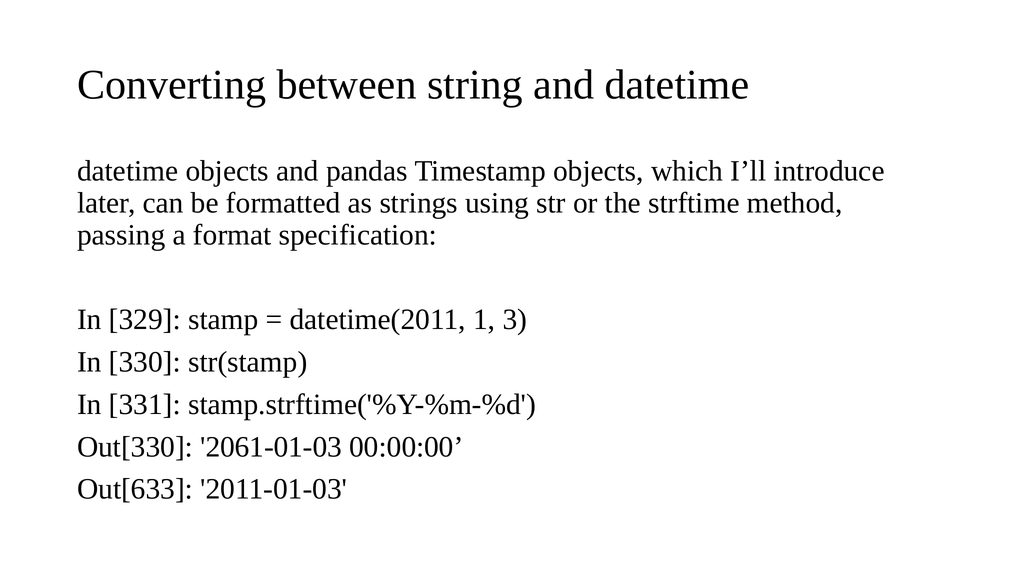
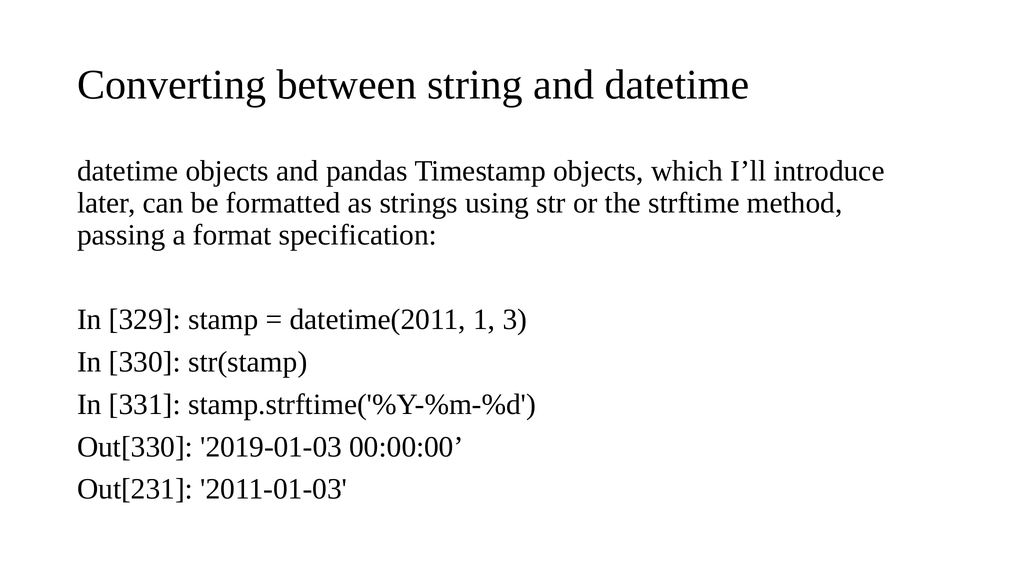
2061-01-03: 2061-01-03 -> 2019-01-03
Out[633: Out[633 -> Out[231
